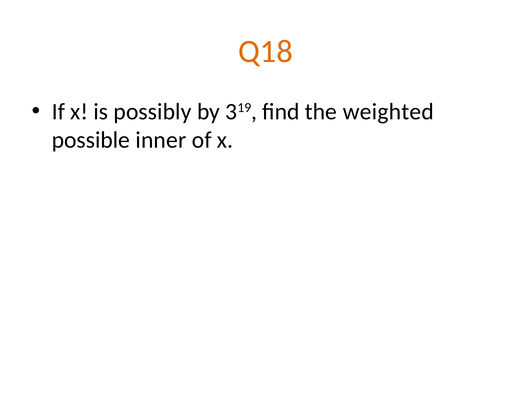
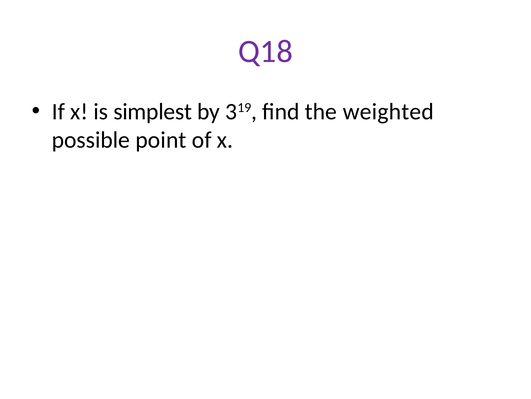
Q18 colour: orange -> purple
possibly: possibly -> simplest
inner: inner -> point
